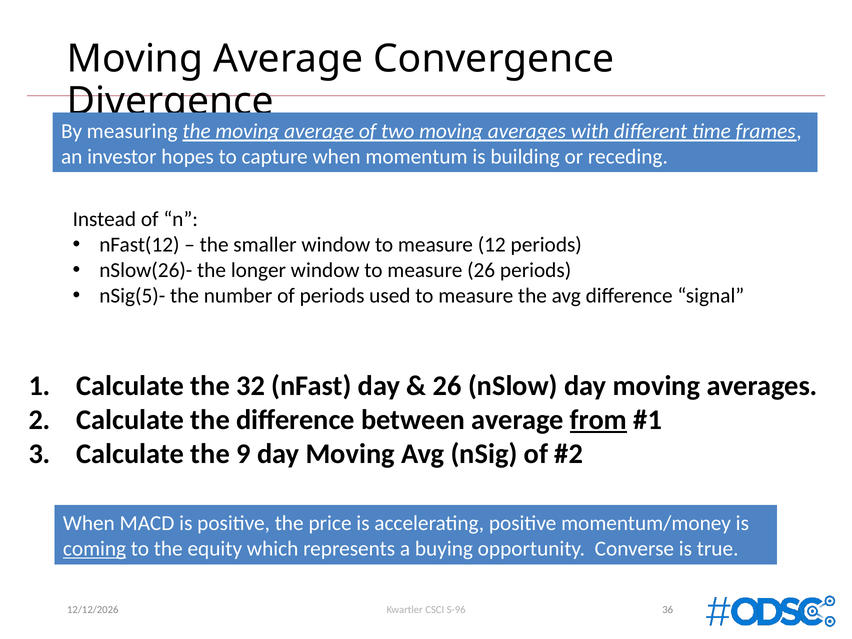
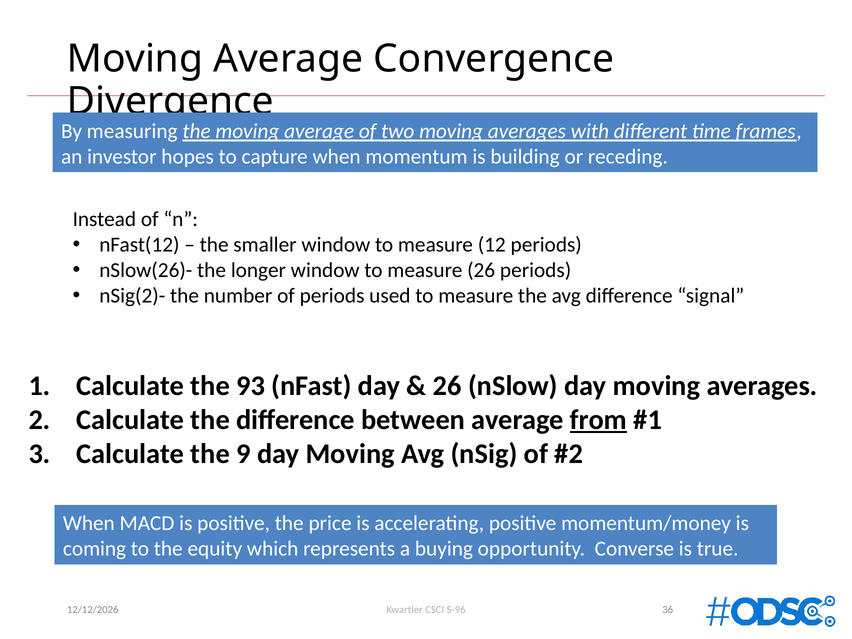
nSig(5)-: nSig(5)- -> nSig(2)-
32: 32 -> 93
coming underline: present -> none
